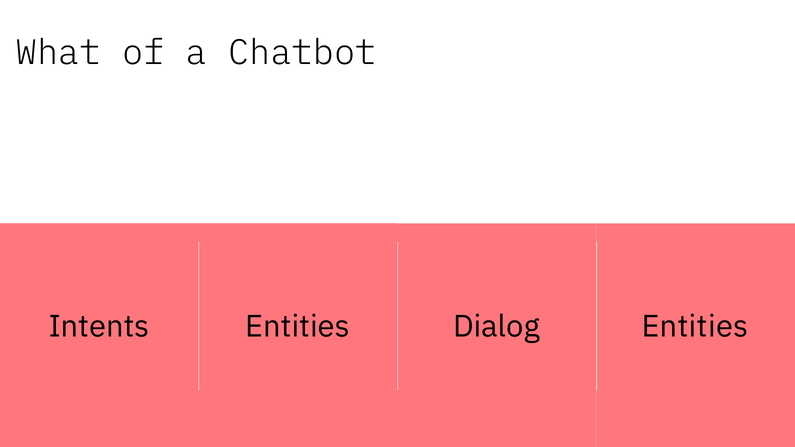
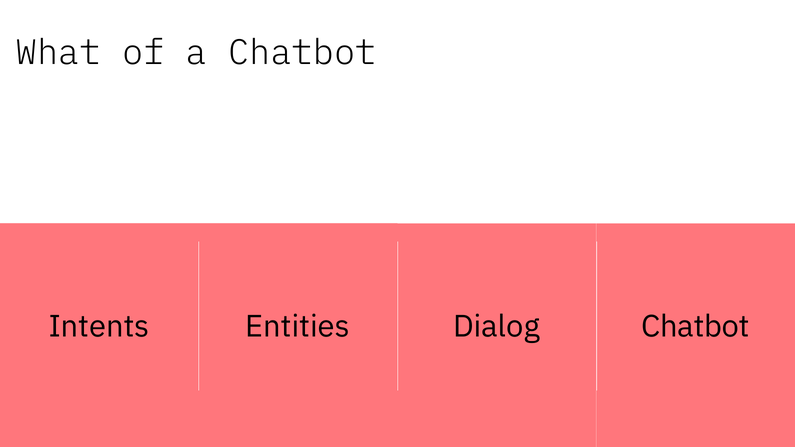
Dialog Entities: Entities -> Chatbot
